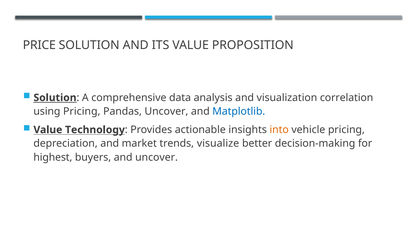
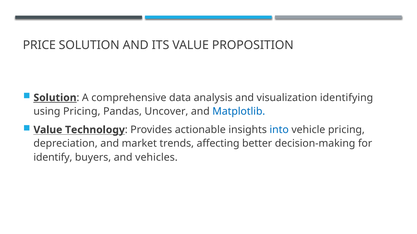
correlation: correlation -> identifying
into colour: orange -> blue
visualize: visualize -> affecting
highest: highest -> identify
and uncover: uncover -> vehicles
